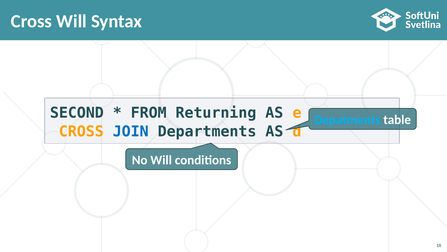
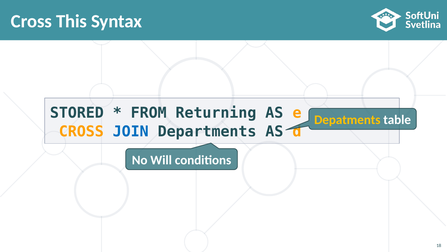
Cross Will: Will -> This
SECOND: SECOND -> STORED
Depatments colour: light blue -> yellow
